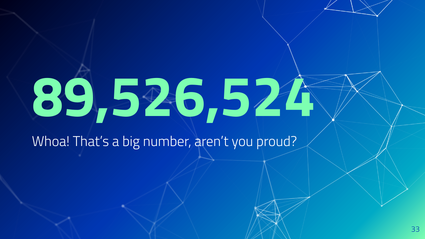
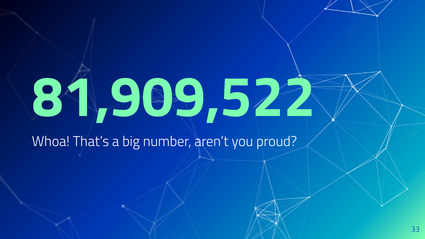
89,526,524: 89,526,524 -> 81,909,522
